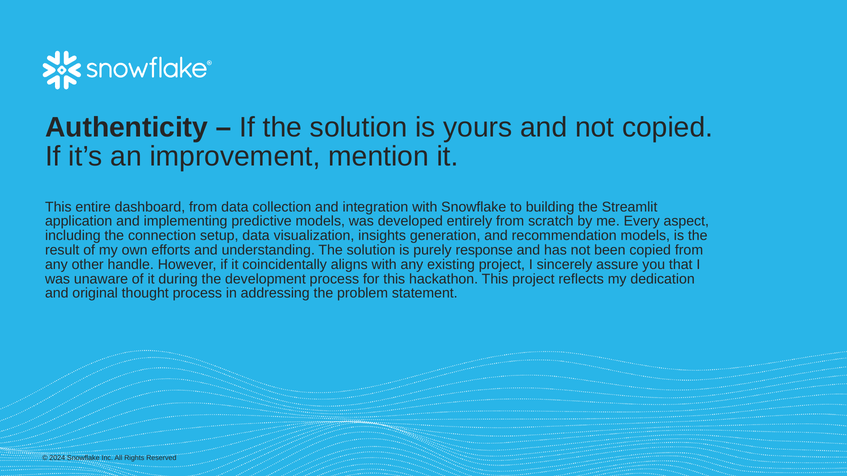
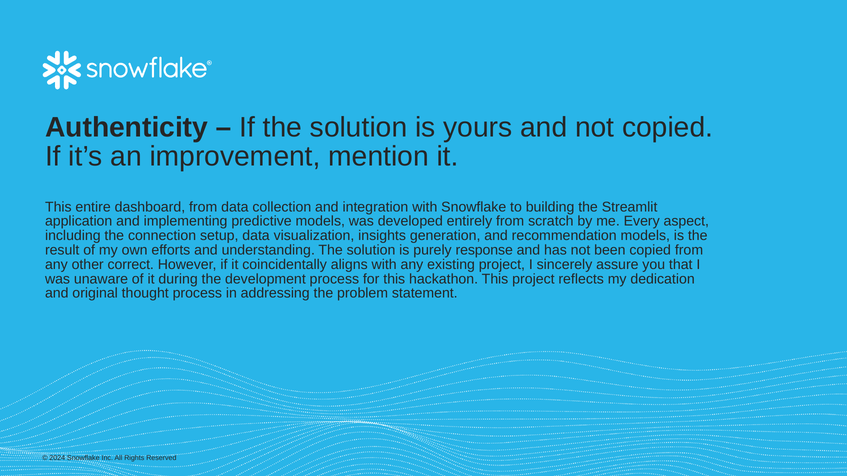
handle: handle -> correct
